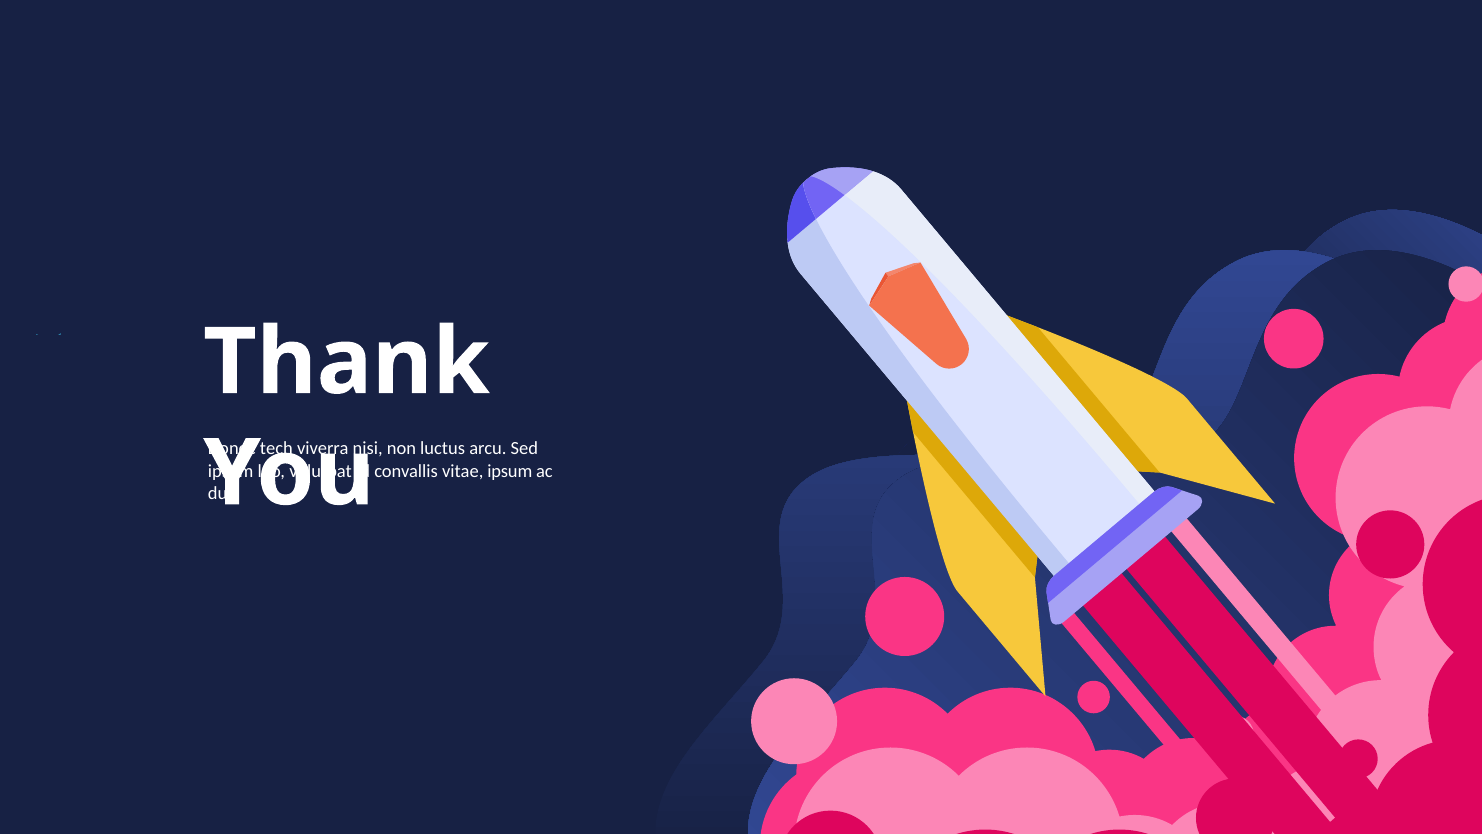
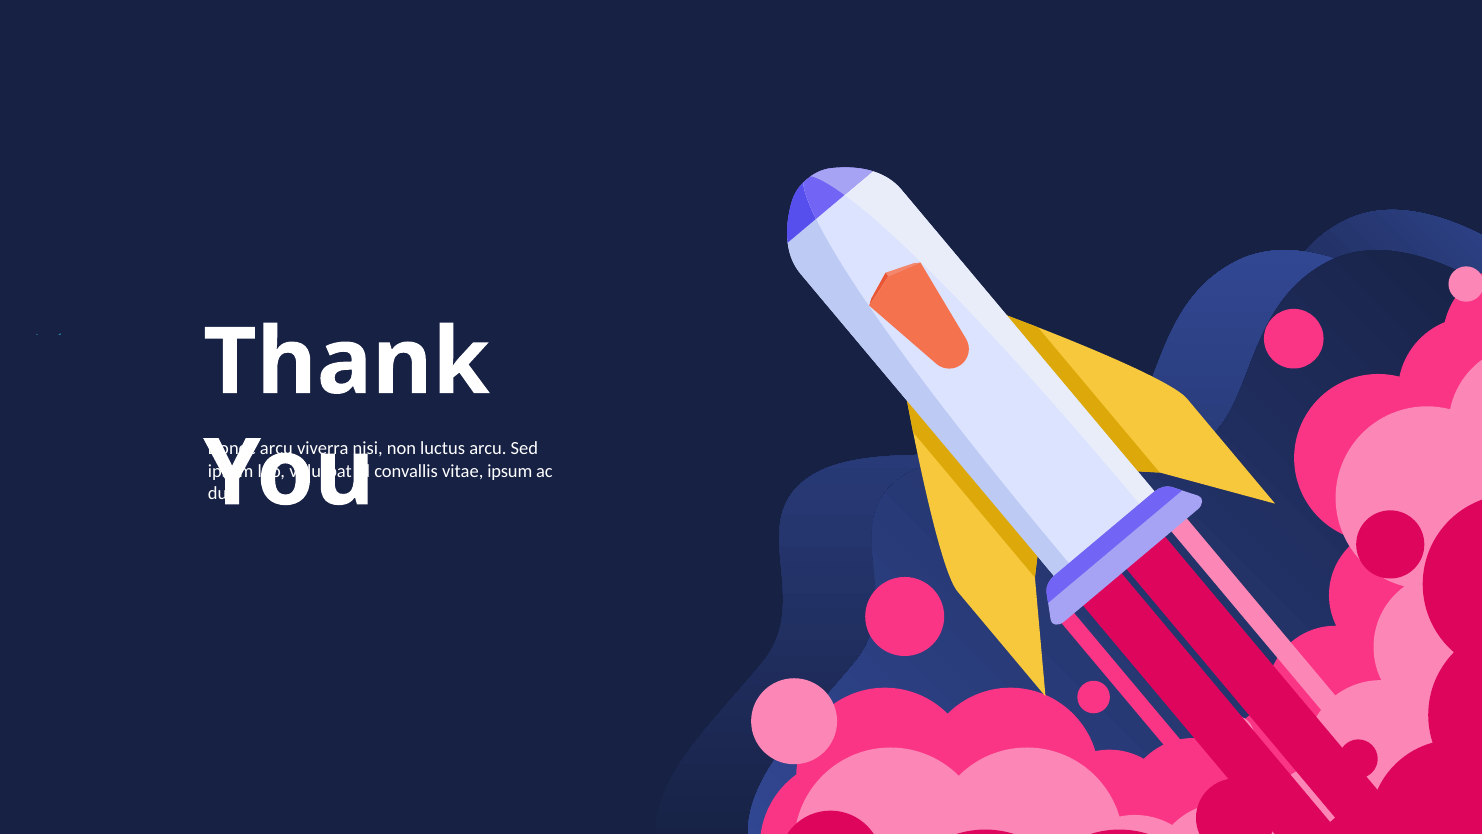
Donec tech: tech -> arcu
